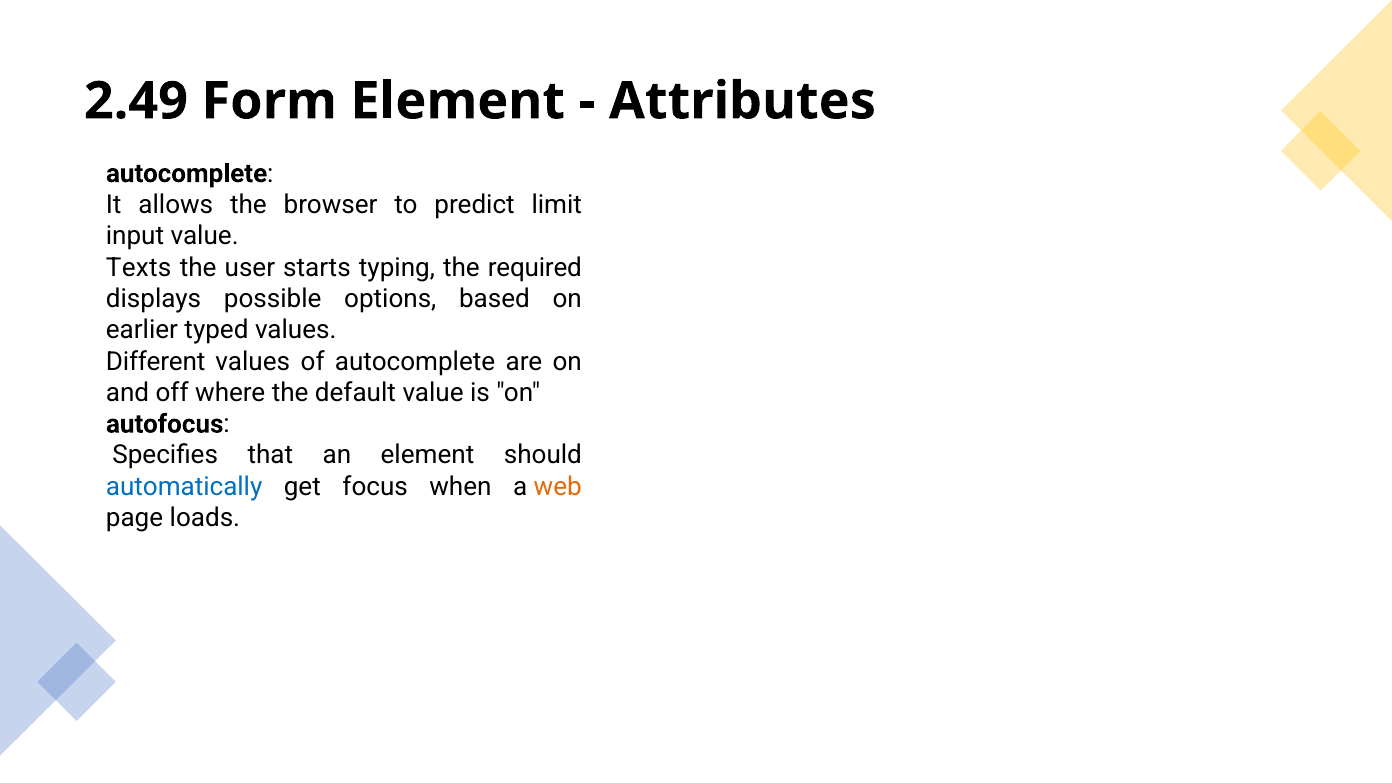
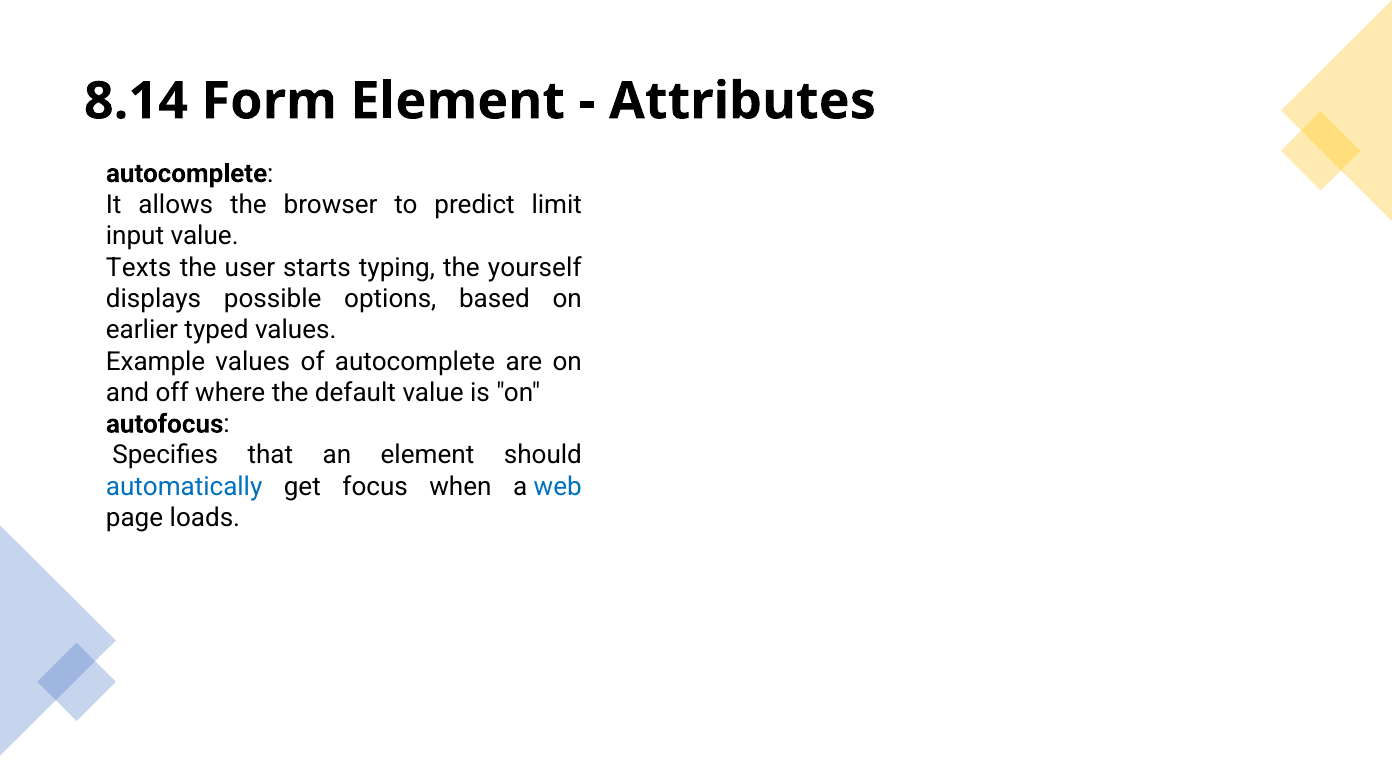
2.49: 2.49 -> 8.14
required: required -> yourself
Different: Different -> Example
web colour: orange -> blue
